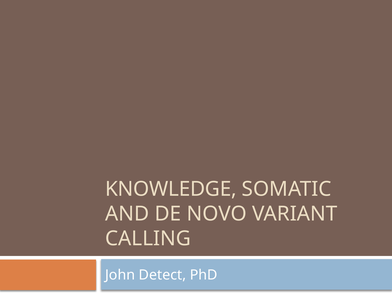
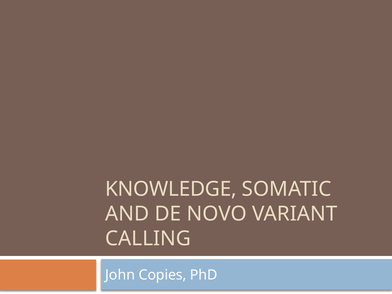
Detect: Detect -> Copies
